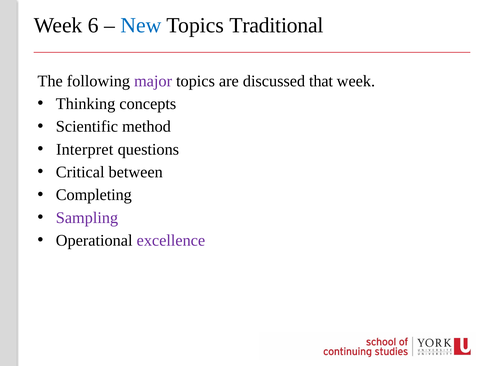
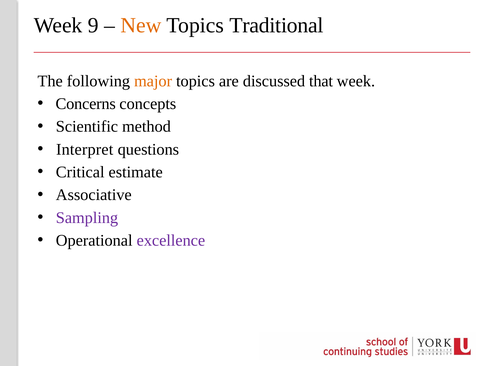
6: 6 -> 9
New colour: blue -> orange
major colour: purple -> orange
Thinking: Thinking -> Concerns
between: between -> estimate
Completing: Completing -> Associative
